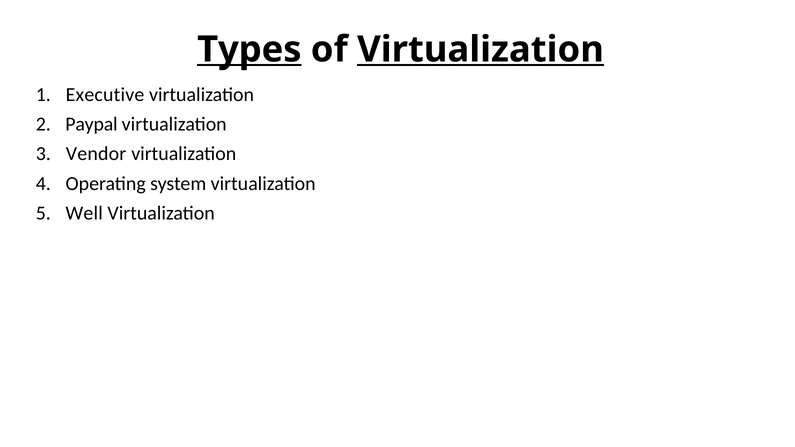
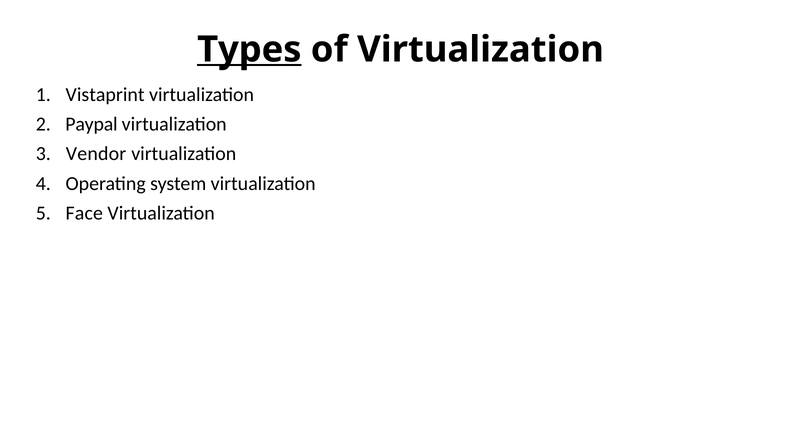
Virtualization at (481, 49) underline: present -> none
Executive: Executive -> Vistaprint
Well: Well -> Face
